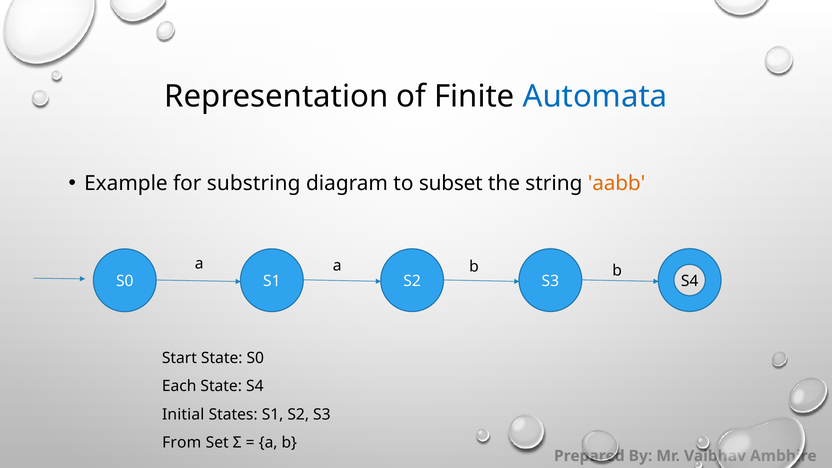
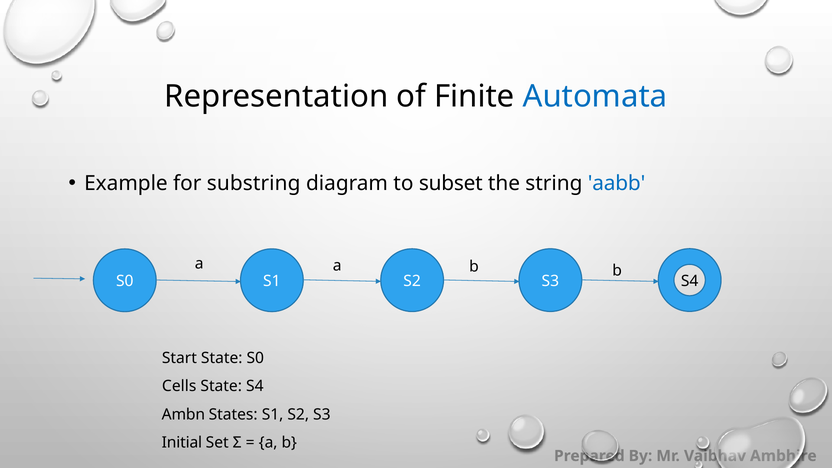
aabb colour: orange -> blue
Each: Each -> Cells
Initial: Initial -> Ambn
From: From -> Initial
